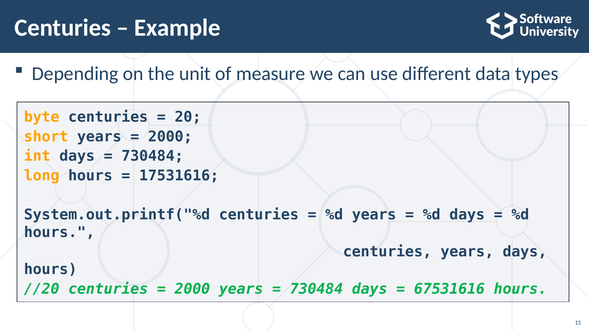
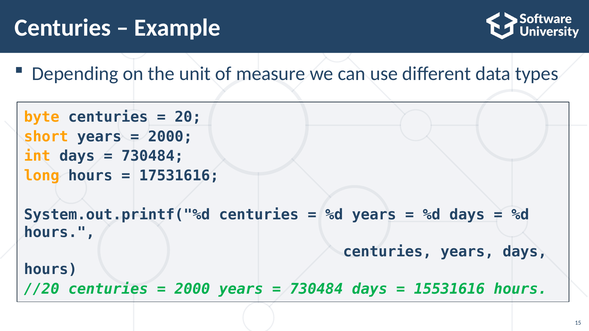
67531616: 67531616 -> 15531616
